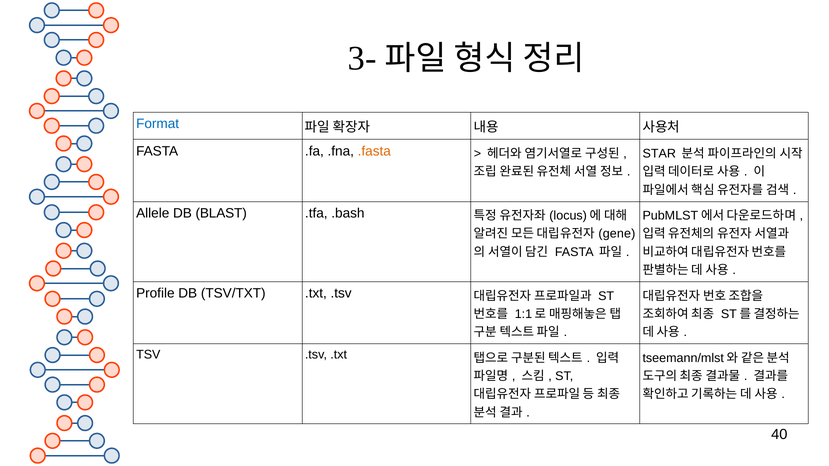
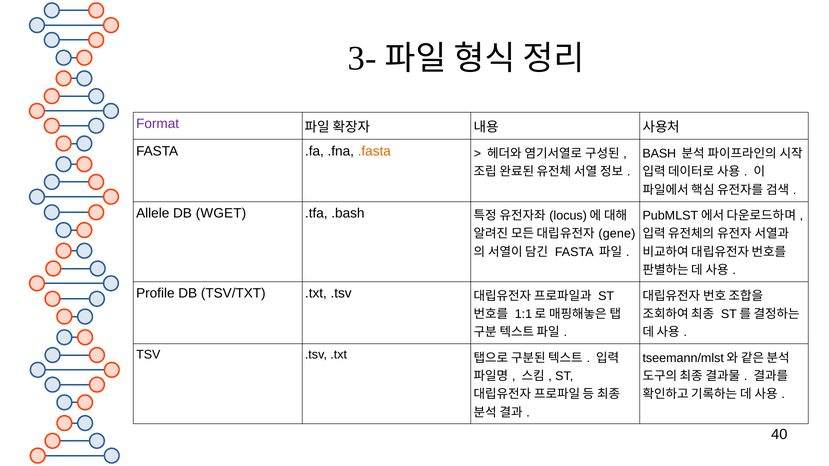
Format colour: blue -> purple
STAR: STAR -> BASH
BLAST: BLAST -> WGET
